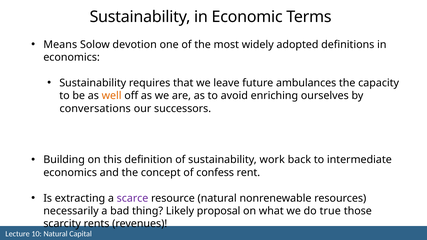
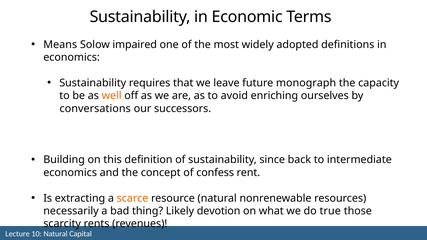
devotion: devotion -> impaired
ambulances: ambulances -> monograph
work: work -> since
scarce colour: purple -> orange
proposal: proposal -> devotion
